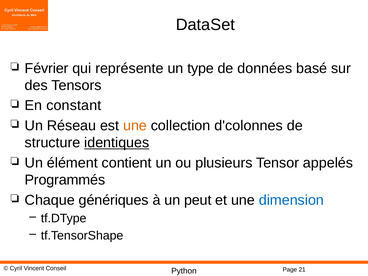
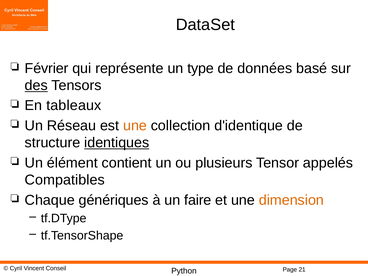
des underline: none -> present
constant: constant -> tableaux
d'colonnes: d'colonnes -> d'identique
Programmés: Programmés -> Compatibles
peut: peut -> faire
dimension colour: blue -> orange
